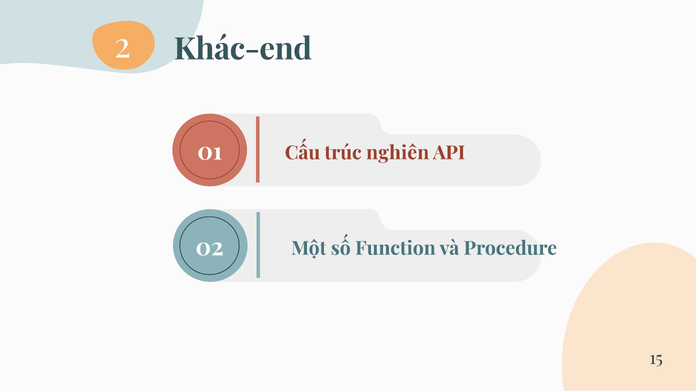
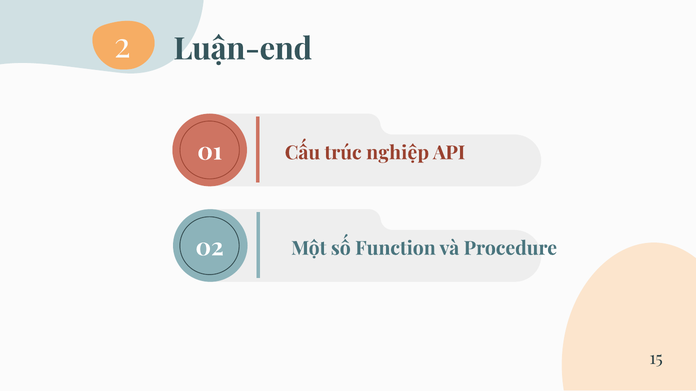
Khác-end: Khác-end -> Luận-end
nghiên: nghiên -> nghiệp
